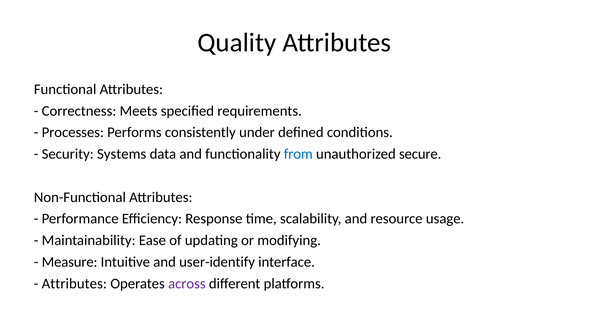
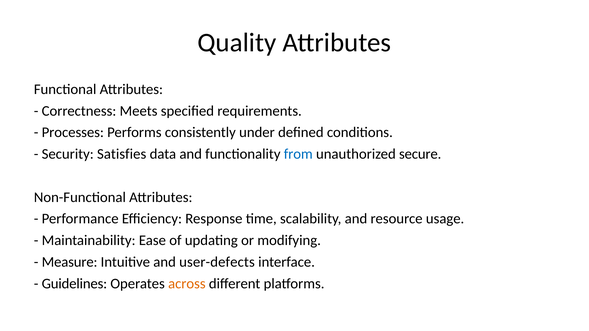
Systems: Systems -> Satisfies
user-identify: user-identify -> user-defects
Attributes at (74, 284): Attributes -> Guidelines
across colour: purple -> orange
